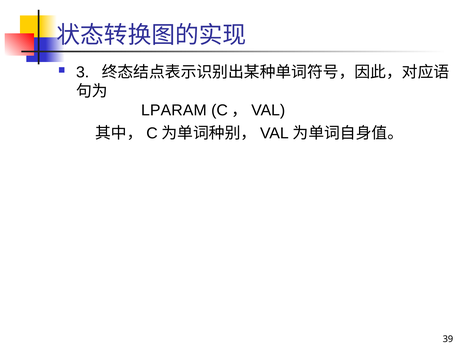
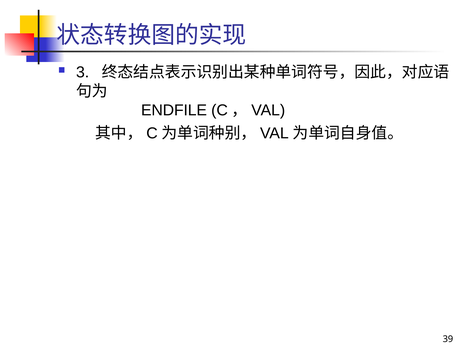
LPARAM: LPARAM -> ENDFILE
